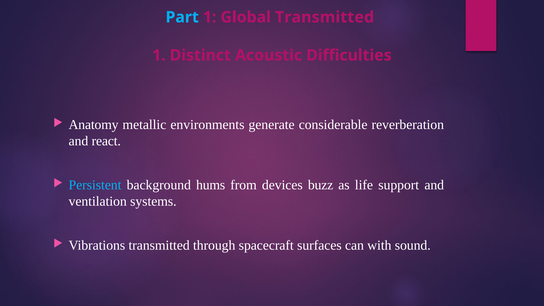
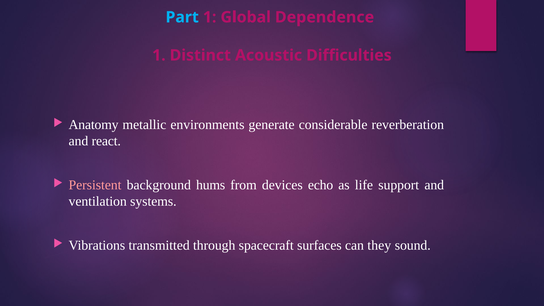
Global Transmitted: Transmitted -> Dependence
Persistent colour: light blue -> pink
buzz: buzz -> echo
with: with -> they
